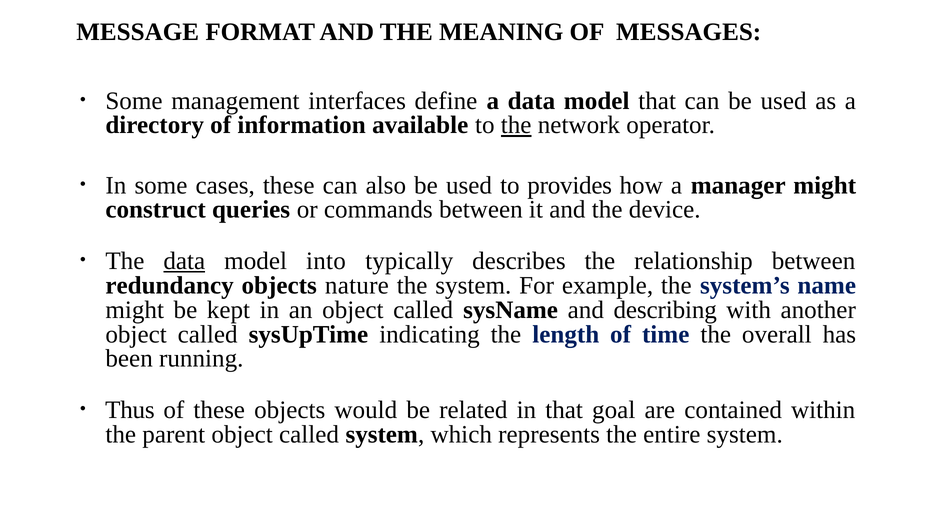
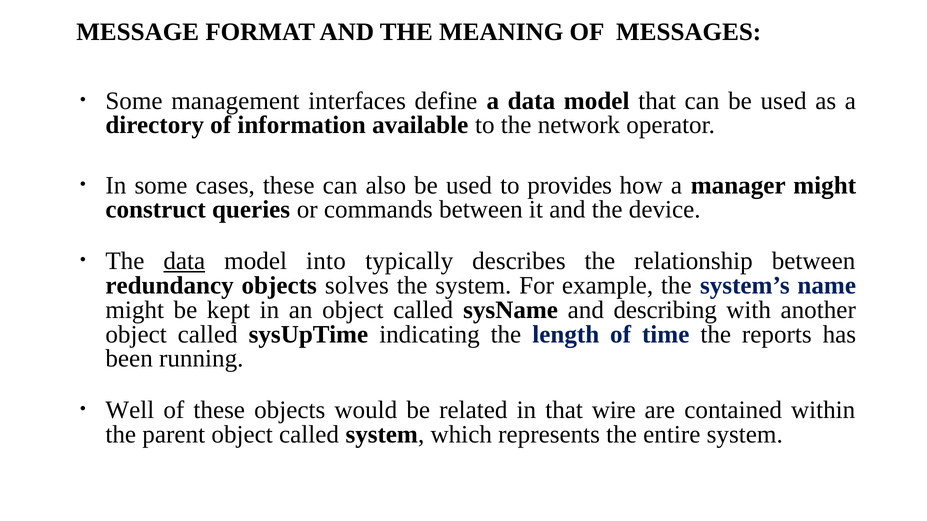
the at (516, 125) underline: present -> none
nature: nature -> solves
overall: overall -> reports
Thus: Thus -> Well
goal: goal -> wire
